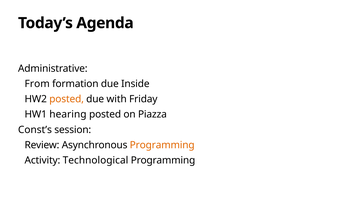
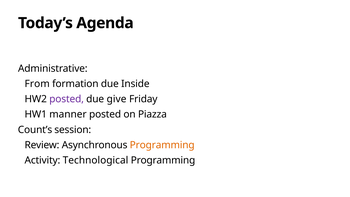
posted at (67, 99) colour: orange -> purple
with: with -> give
hearing: hearing -> manner
Const’s: Const’s -> Count’s
